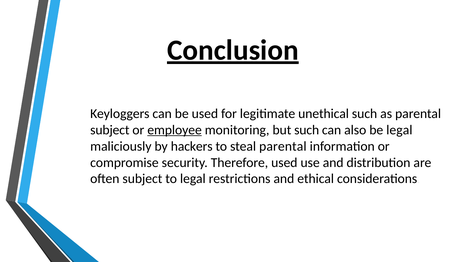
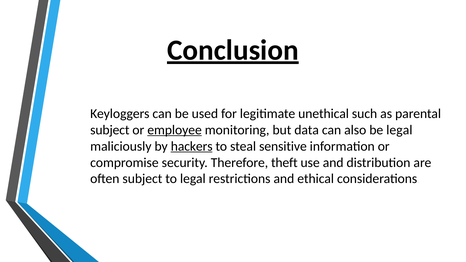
but such: such -> data
hackers underline: none -> present
steal parental: parental -> sensitive
Therefore used: used -> theft
